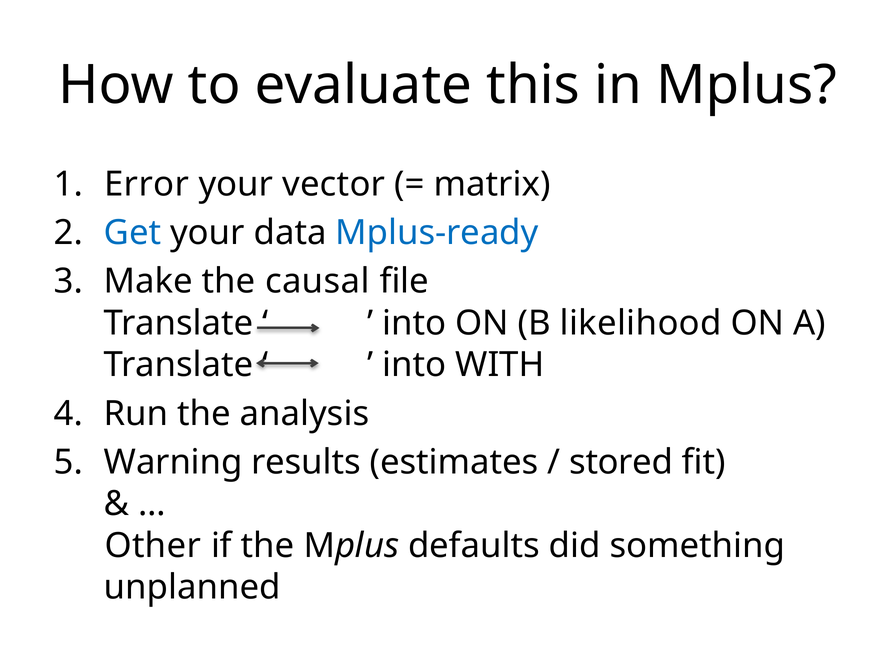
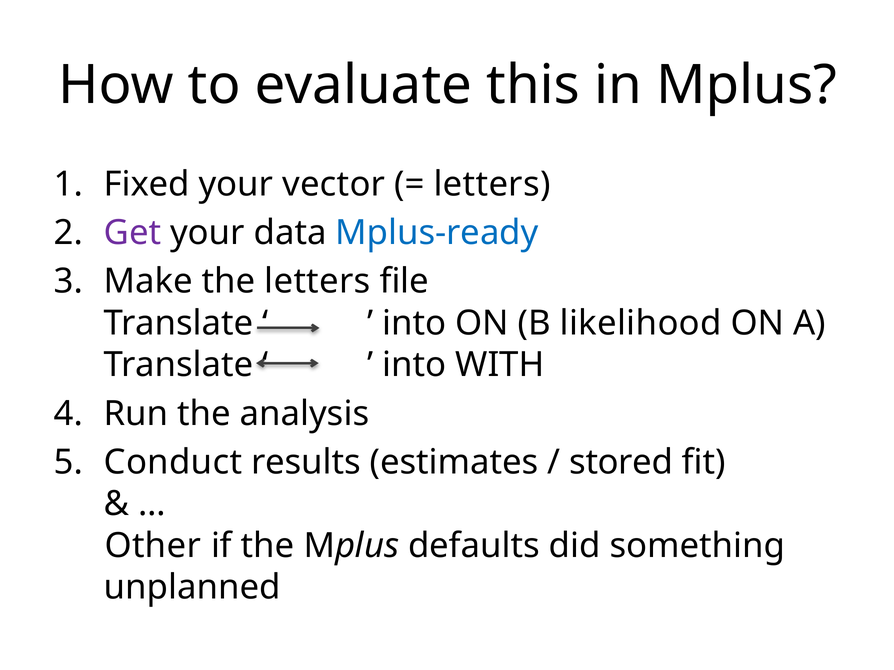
Error: Error -> Fixed
matrix at (492, 184): matrix -> letters
Get colour: blue -> purple
the causal: causal -> letters
Warning: Warning -> Conduct
